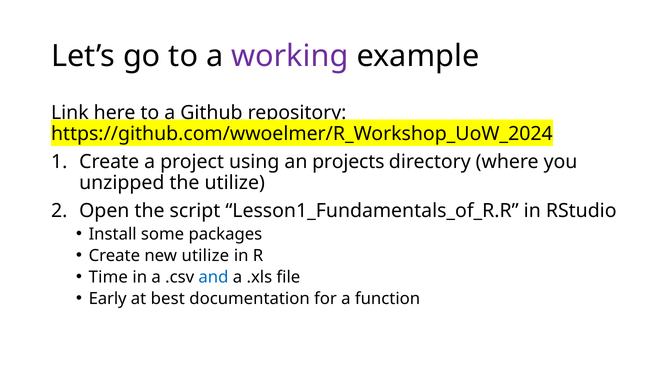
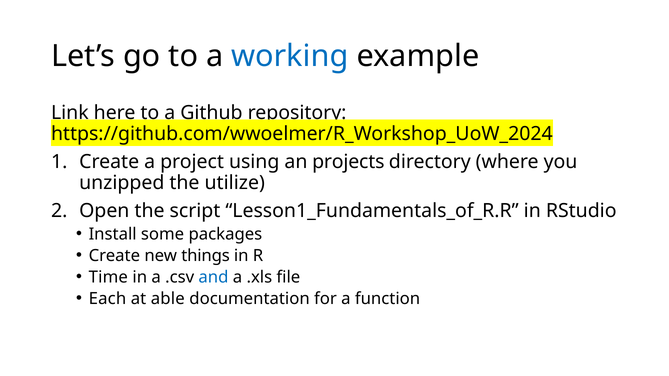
working colour: purple -> blue
new utilize: utilize -> things
Early: Early -> Each
best: best -> able
